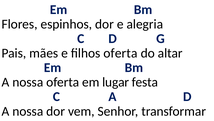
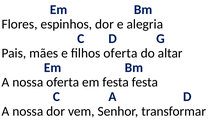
em lugar: lugar -> festa
